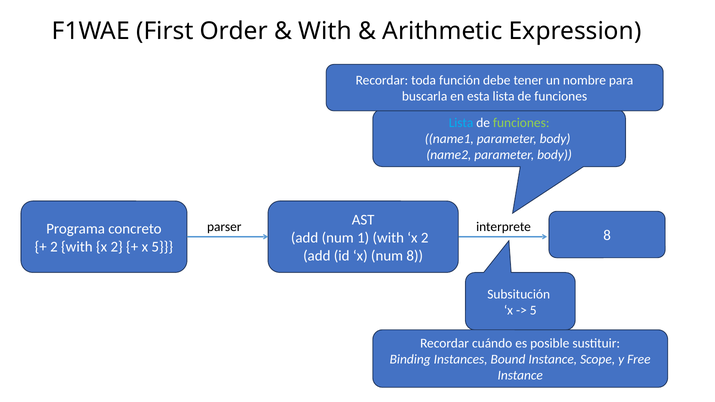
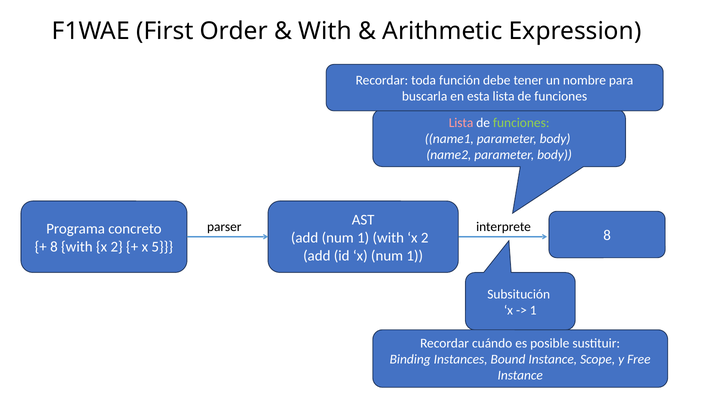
Lista at (461, 123) colour: light blue -> pink
2 at (54, 247): 2 -> 8
x num 8: 8 -> 1
5 at (533, 310): 5 -> 1
